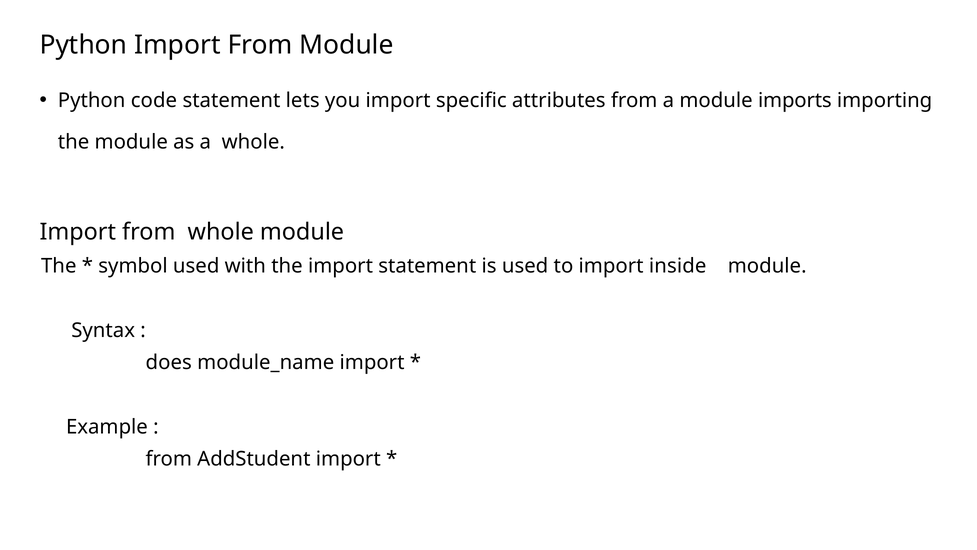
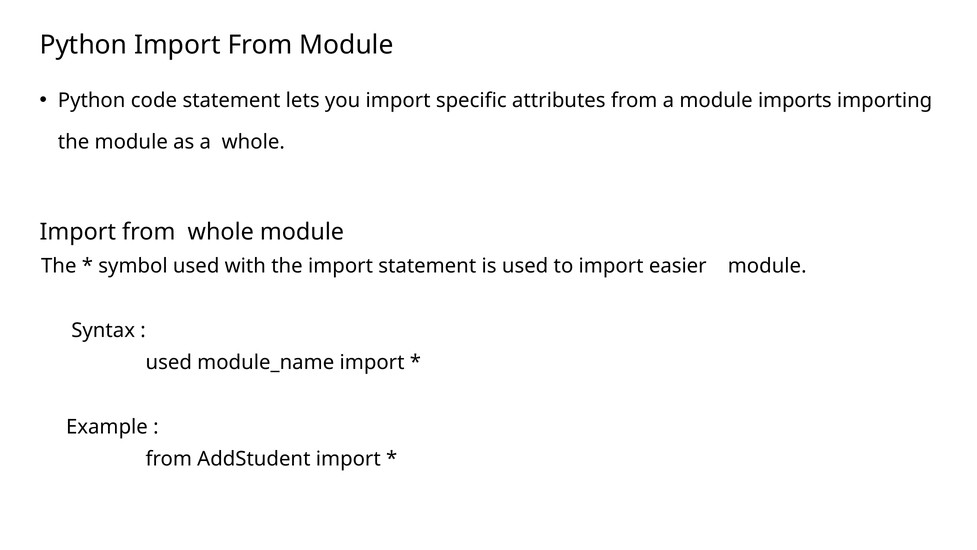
inside: inside -> easier
does at (169, 362): does -> used
